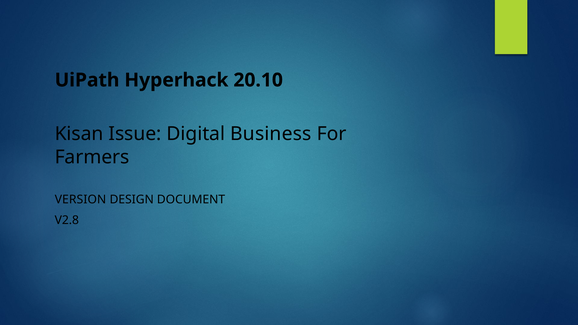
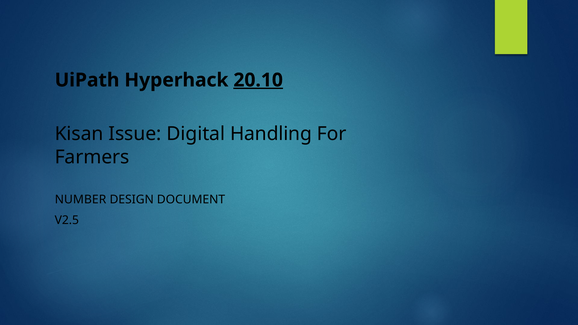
20.10 underline: none -> present
Business: Business -> Handling
VERSION: VERSION -> NUMBER
V2.8: V2.8 -> V2.5
